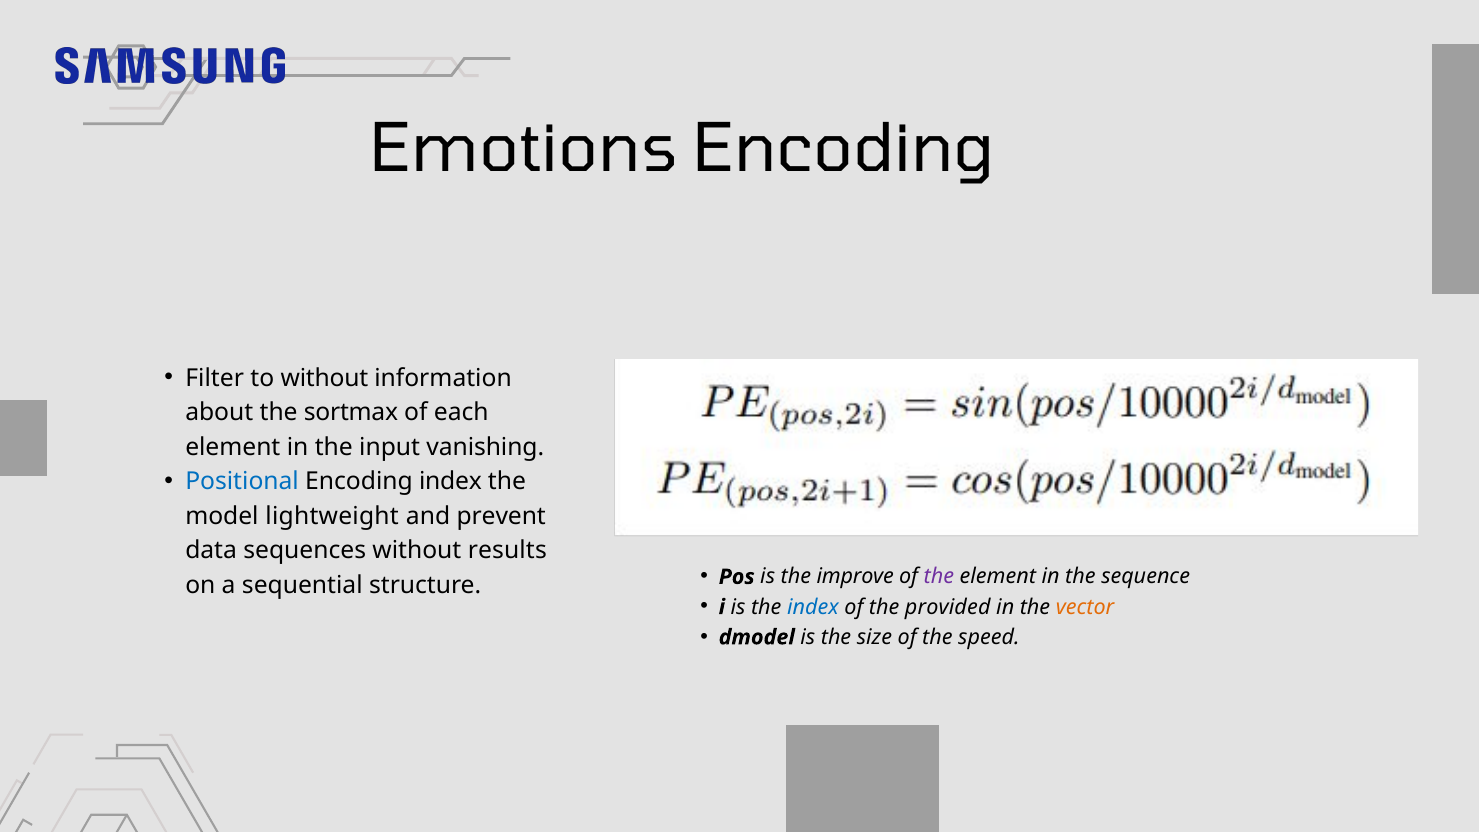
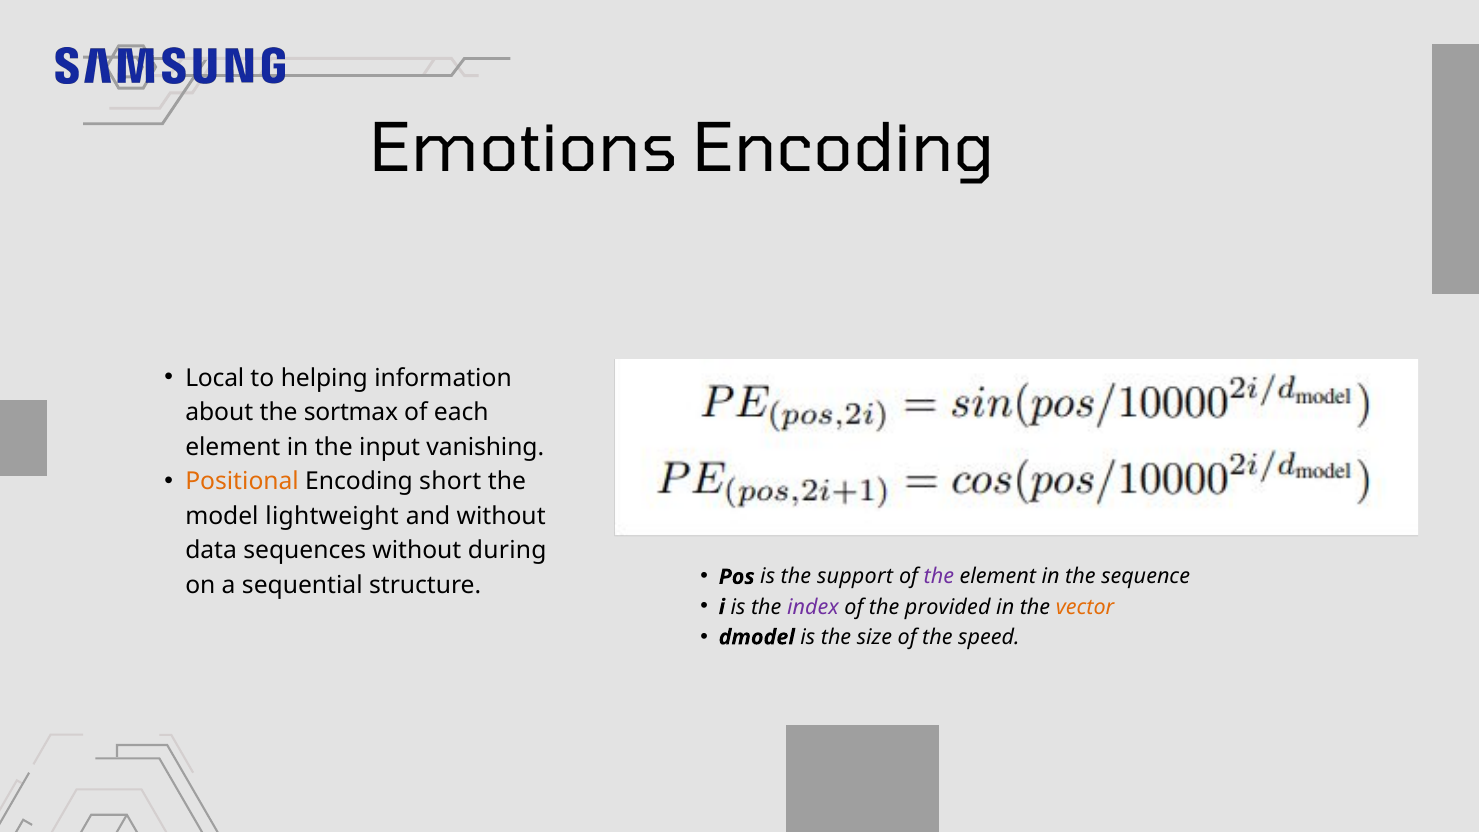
Filter: Filter -> Local
to without: without -> helping
Positional colour: blue -> orange
Encoding index: index -> short
and prevent: prevent -> without
results: results -> during
improve: improve -> support
index at (813, 607) colour: blue -> purple
